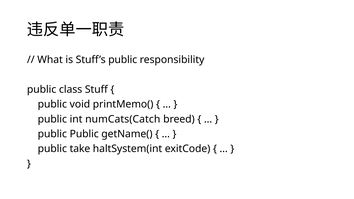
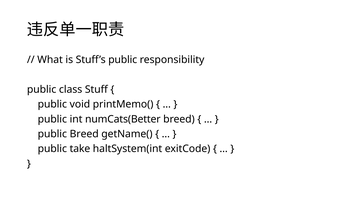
numCats(Catch: numCats(Catch -> numCats(Better
public Public: Public -> Breed
